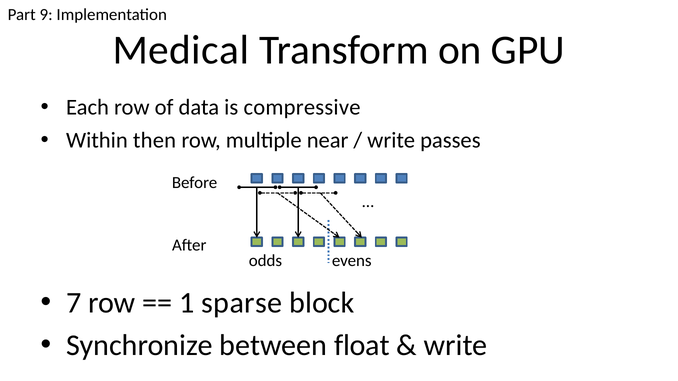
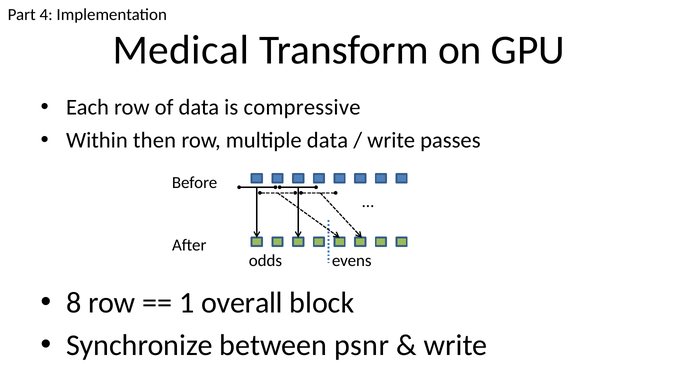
9: 9 -> 4
multiple near: near -> data
7: 7 -> 8
sparse: sparse -> overall
float: float -> psnr
